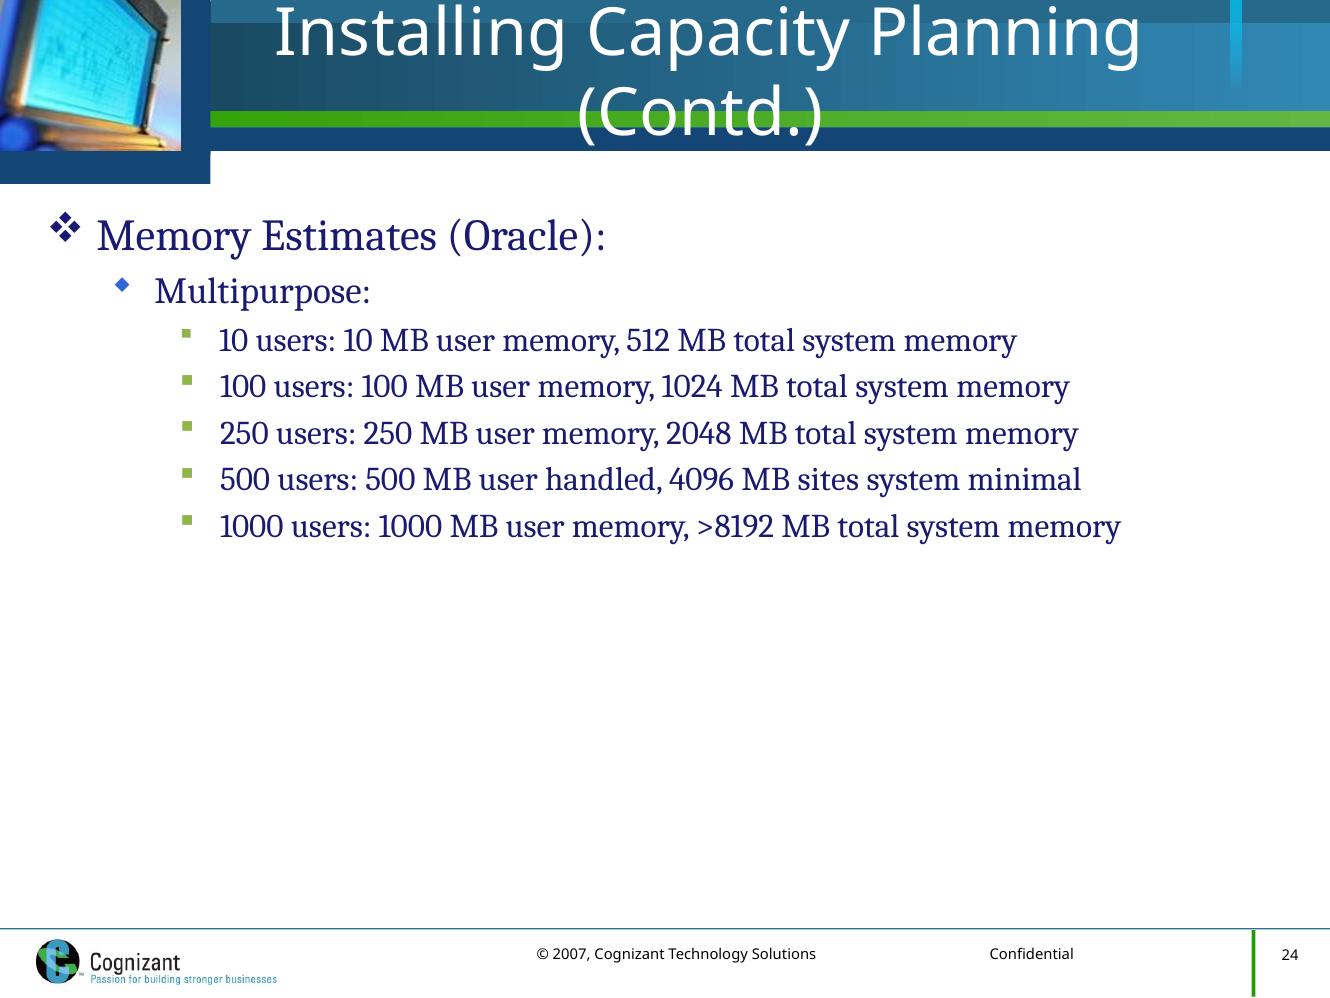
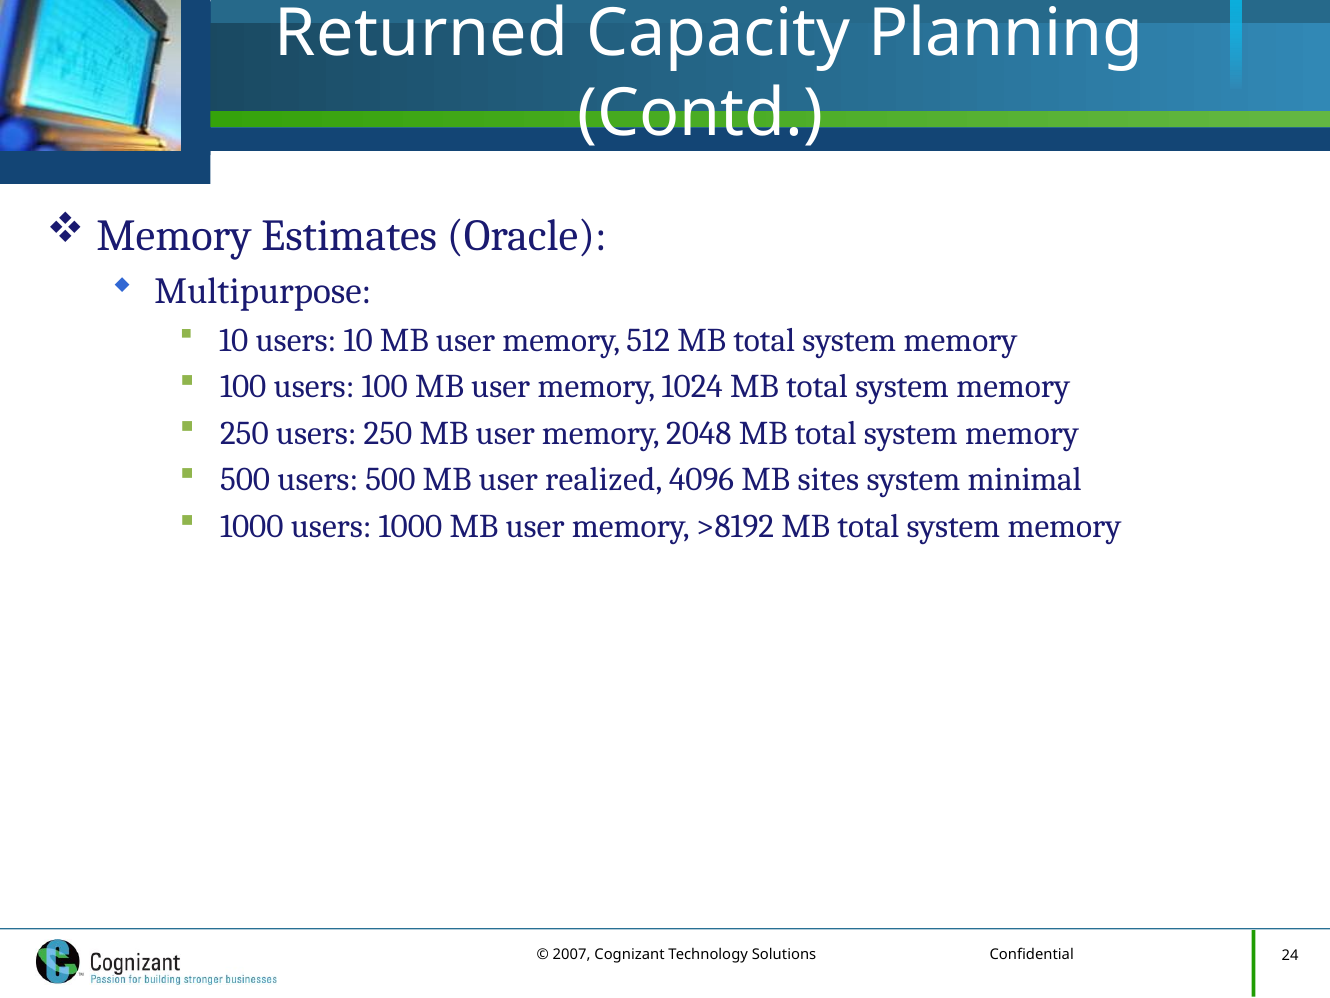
Installing: Installing -> Returned
handled: handled -> realized
